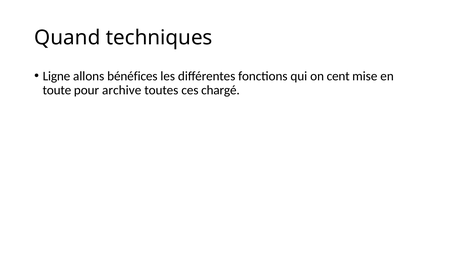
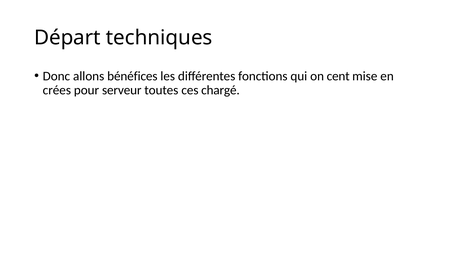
Quand: Quand -> Départ
Ligne: Ligne -> Donc
toute: toute -> crées
archive: archive -> serveur
